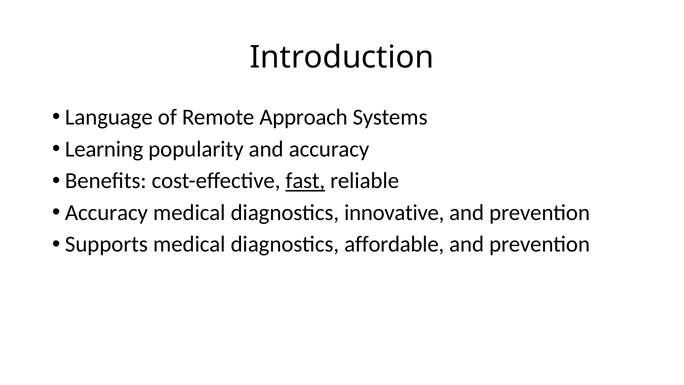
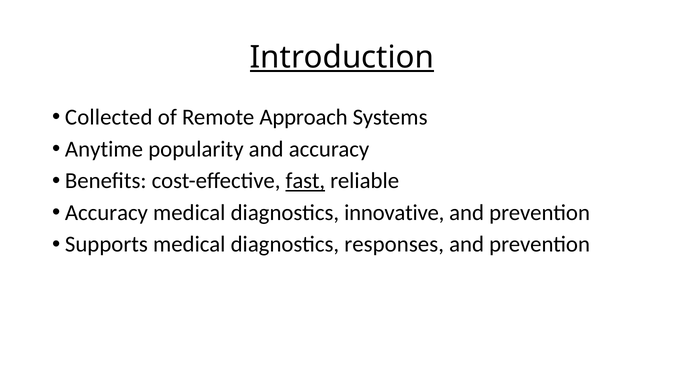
Introduction underline: none -> present
Language: Language -> Collected
Learning: Learning -> Anytime
affordable: affordable -> responses
